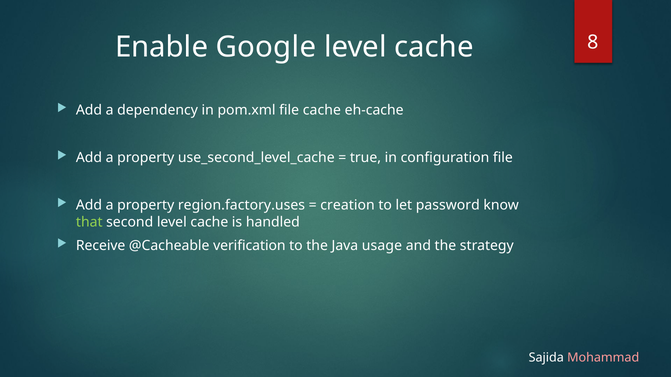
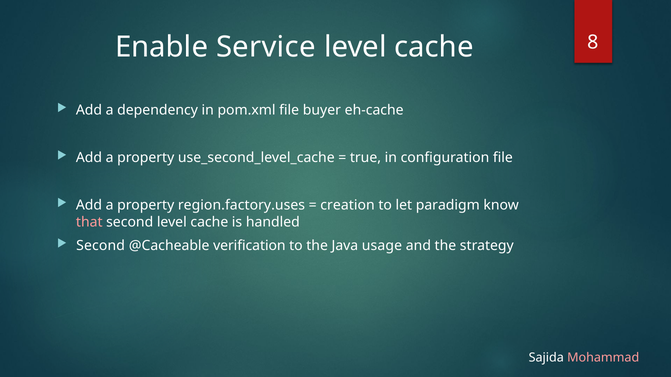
Google: Google -> Service
file cache: cache -> buyer
password: password -> paradigm
that colour: light green -> pink
Receive at (101, 246): Receive -> Second
